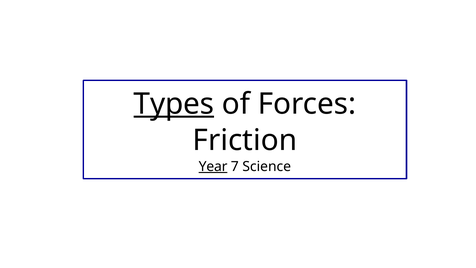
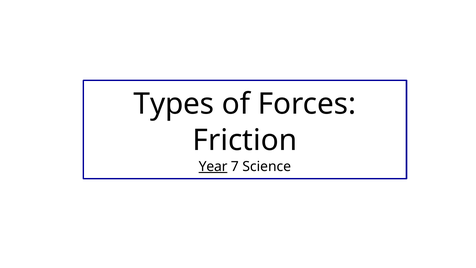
Types underline: present -> none
